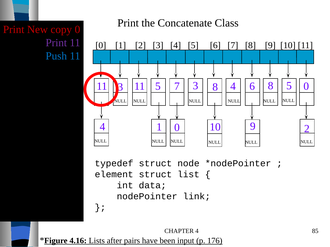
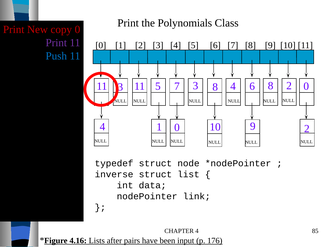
Concatenate: Concatenate -> Polynomials
8 5: 5 -> 2
element: element -> inverse
